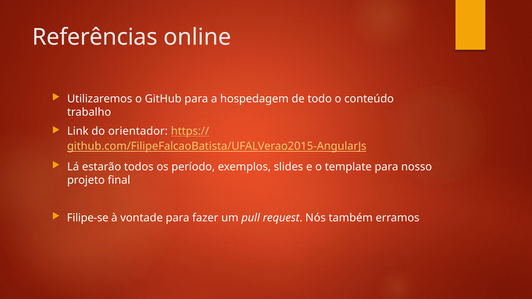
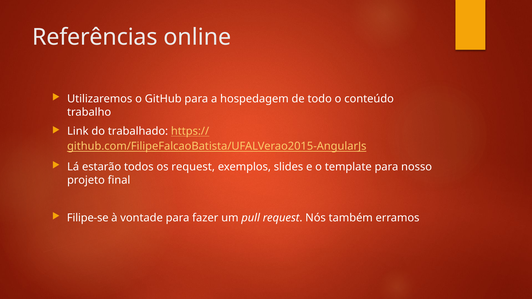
orientador: orientador -> trabalhado
os período: período -> request
